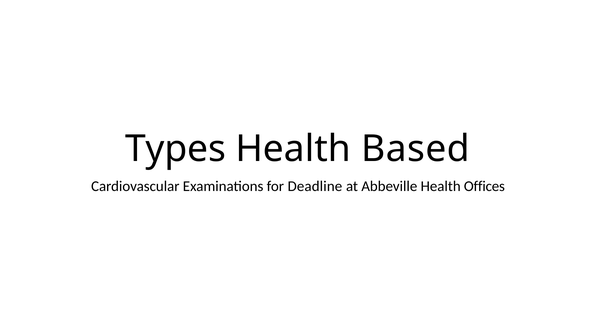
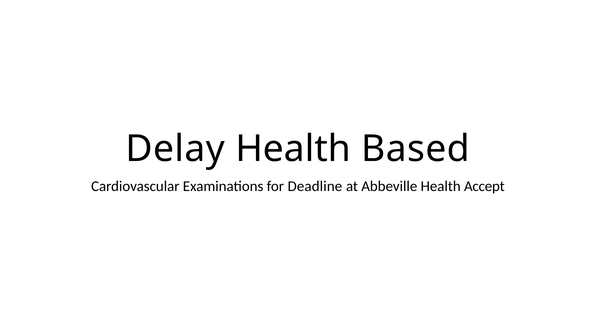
Types: Types -> Delay
Offices: Offices -> Accept
